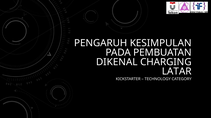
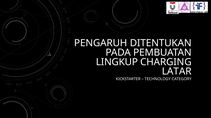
KESIMPULAN: KESIMPULAN -> DITENTUKAN
DIKENAL: DIKENAL -> LINGKUP
